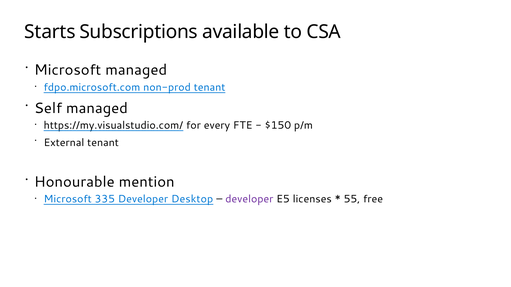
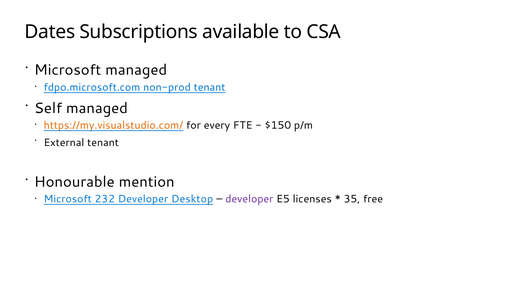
Starts: Starts -> Dates
https://my.visualstudio.com/ colour: black -> orange
335: 335 -> 232
55: 55 -> 35
